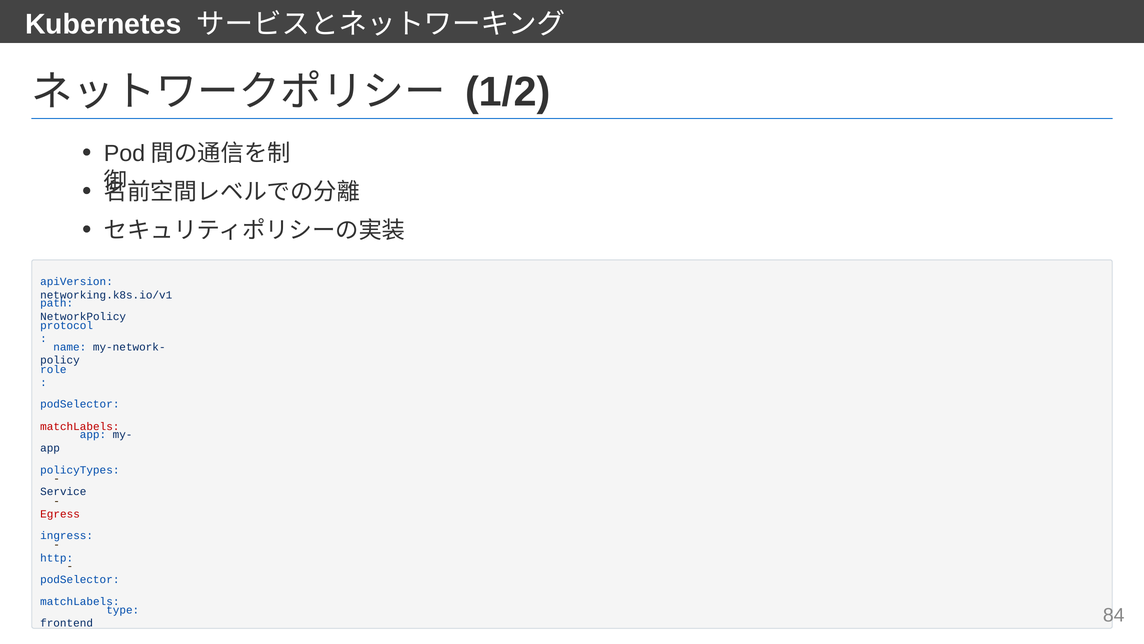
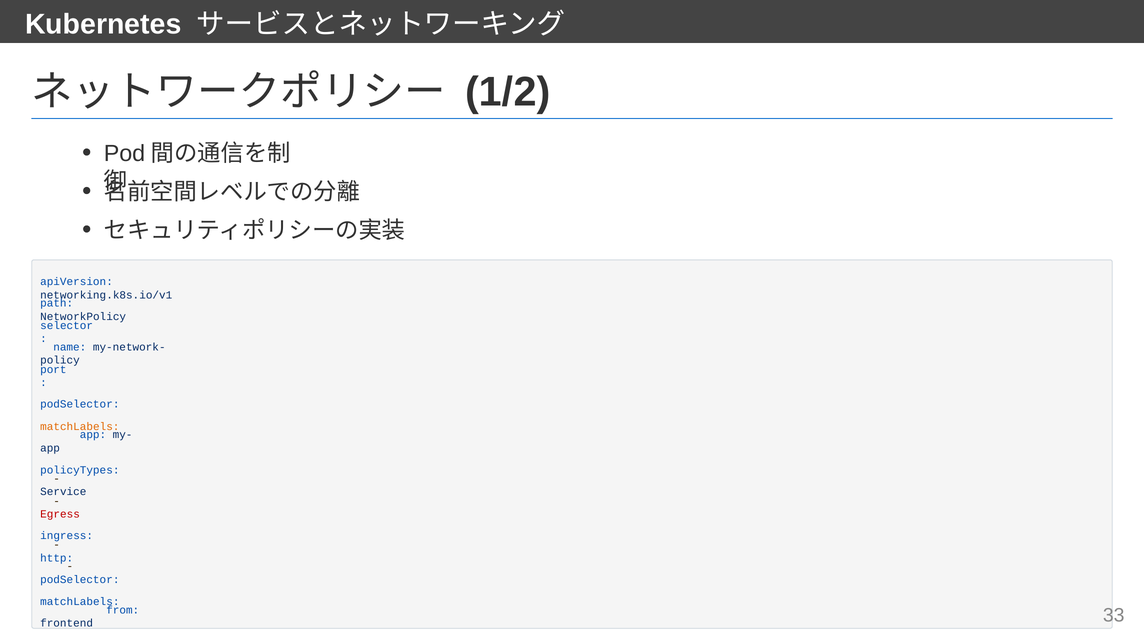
protocol: protocol -> selector
role: role -> port
matchLabels at (80, 426) colour: red -> orange
type: type -> from
84: 84 -> 33
